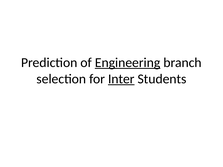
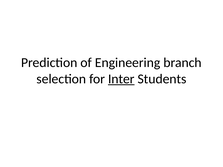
Engineering underline: present -> none
